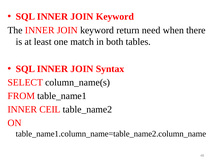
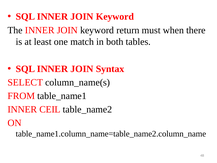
need: need -> must
